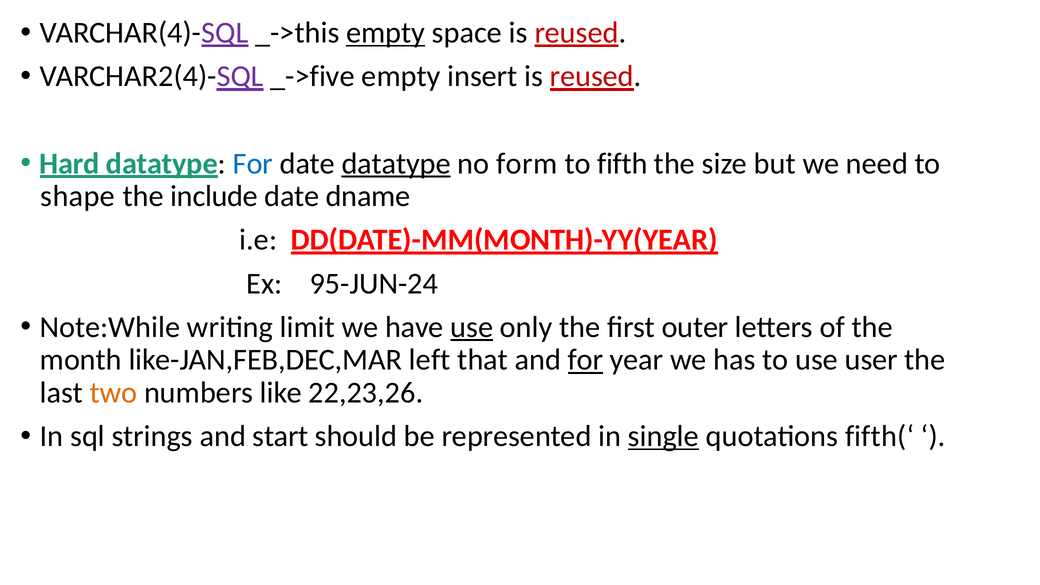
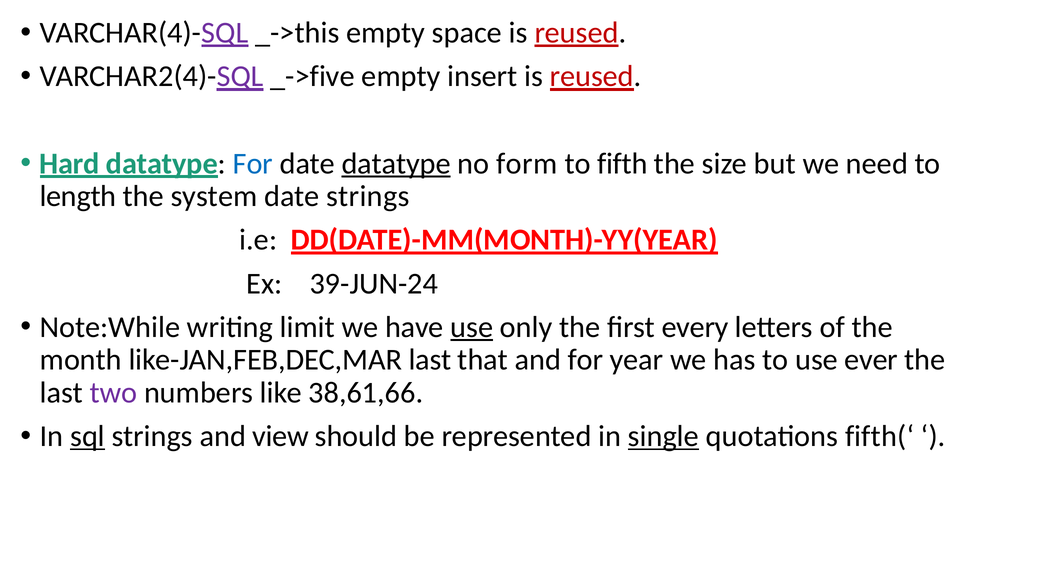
empty at (386, 33) underline: present -> none
shape: shape -> length
include: include -> system
date dname: dname -> strings
95-JUN-24: 95-JUN-24 -> 39-JUN-24
outer: outer -> every
like-JAN,FEB,DEC,MAR left: left -> last
for at (585, 360) underline: present -> none
user: user -> ever
two colour: orange -> purple
22,23,26: 22,23,26 -> 38,61,66
sql underline: none -> present
start: start -> view
